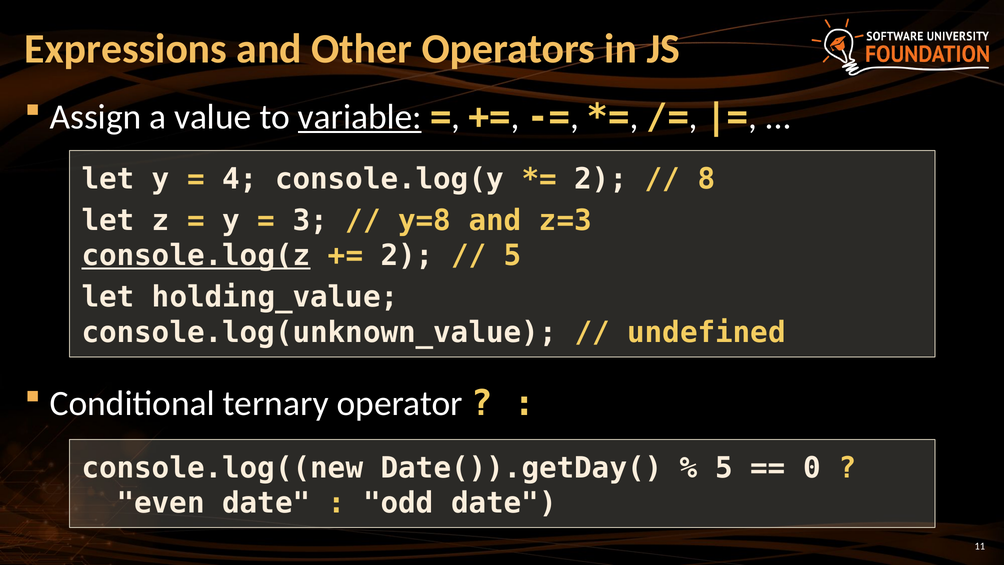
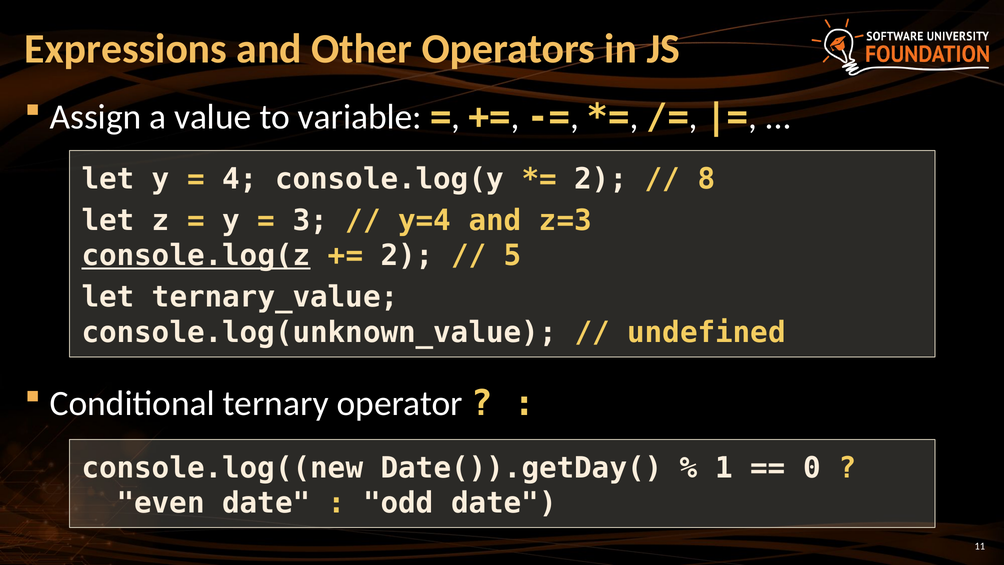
variable underline: present -> none
y=8: y=8 -> y=4
holding_value: holding_value -> ternary_value
5 at (724, 468): 5 -> 1
